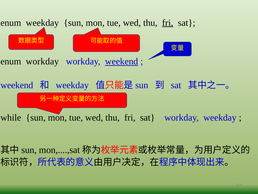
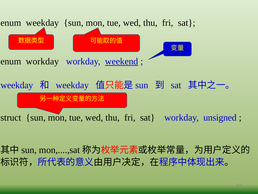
fri at (168, 23) underline: present -> none
weekend at (17, 85): weekend -> weekday
while: while -> struct
workday weekday: weekday -> unsigned
